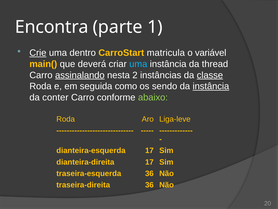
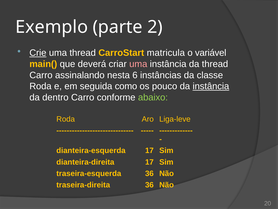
Encontra: Encontra -> Exemplo
1: 1 -> 2
uma dentro: dentro -> thread
uma at (138, 64) colour: light blue -> pink
assinalando underline: present -> none
2: 2 -> 6
classe underline: present -> none
sendo: sendo -> pouco
conter: conter -> dentro
